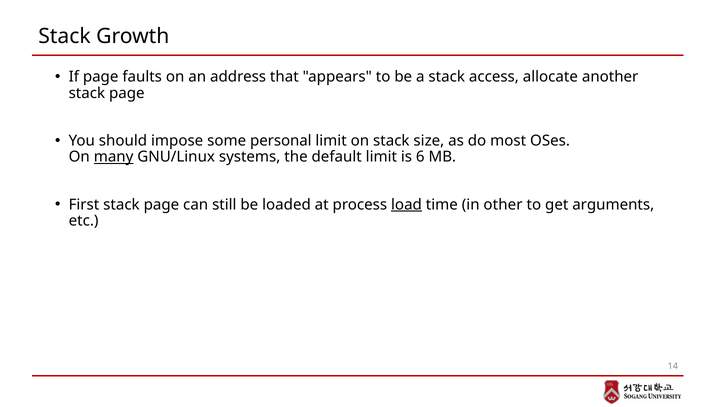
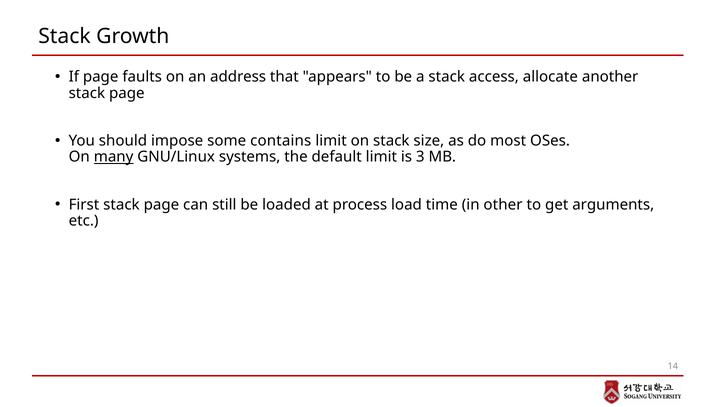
personal: personal -> contains
6: 6 -> 3
load underline: present -> none
